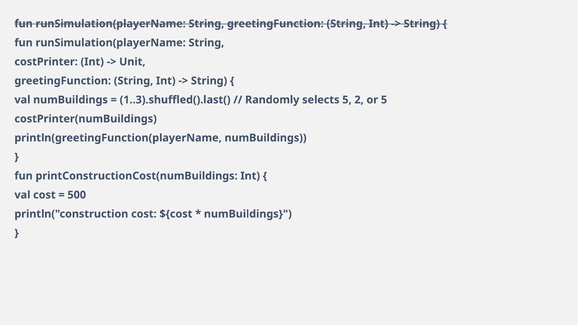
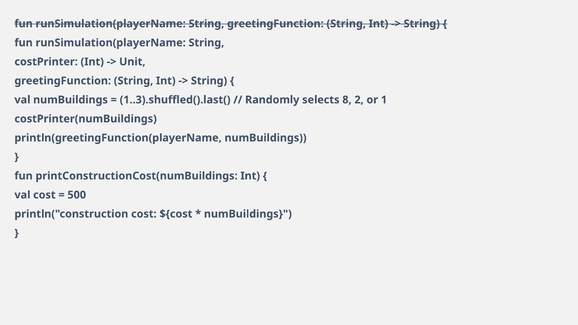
selects 5: 5 -> 8
or 5: 5 -> 1
